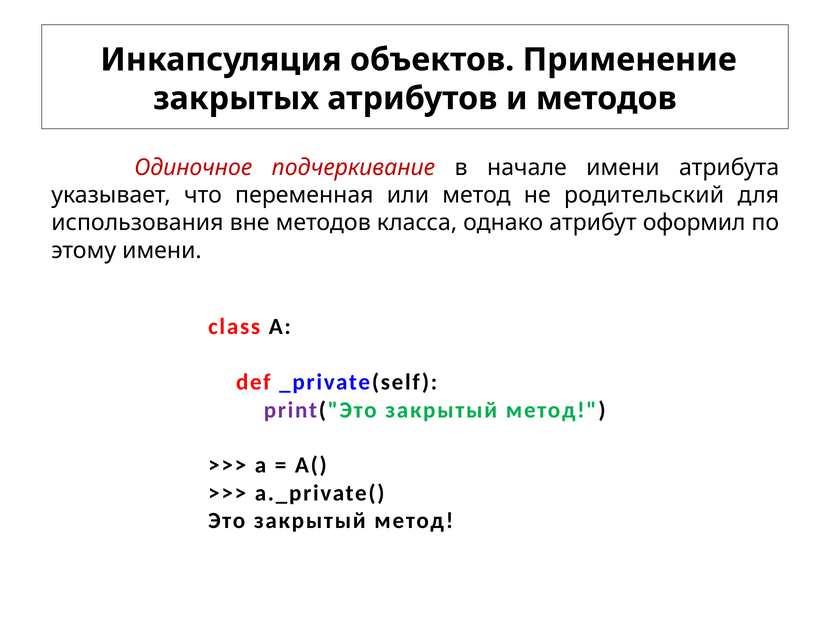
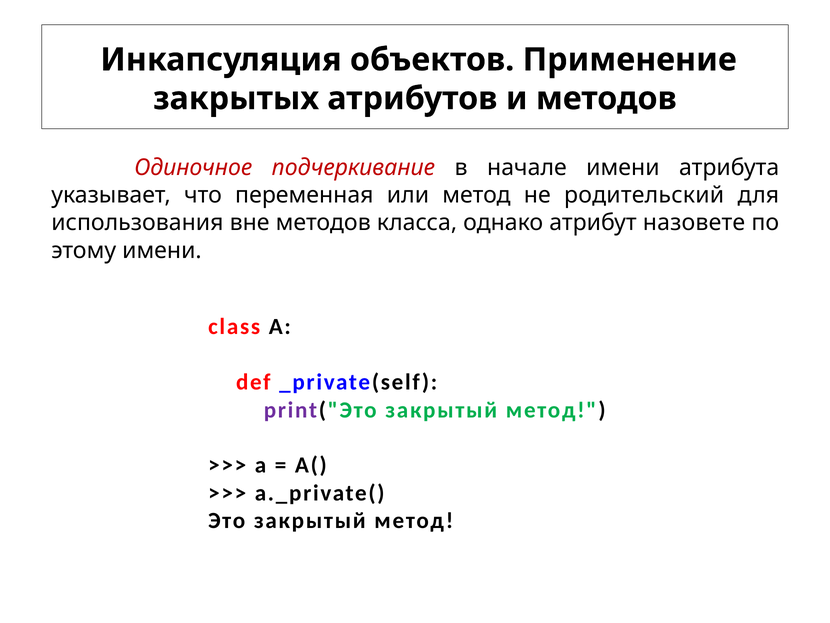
оформил: оформил -> назовете
